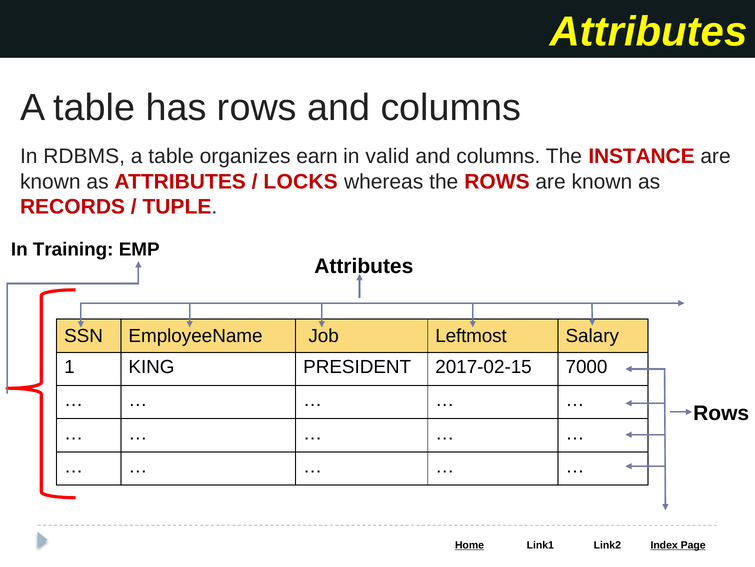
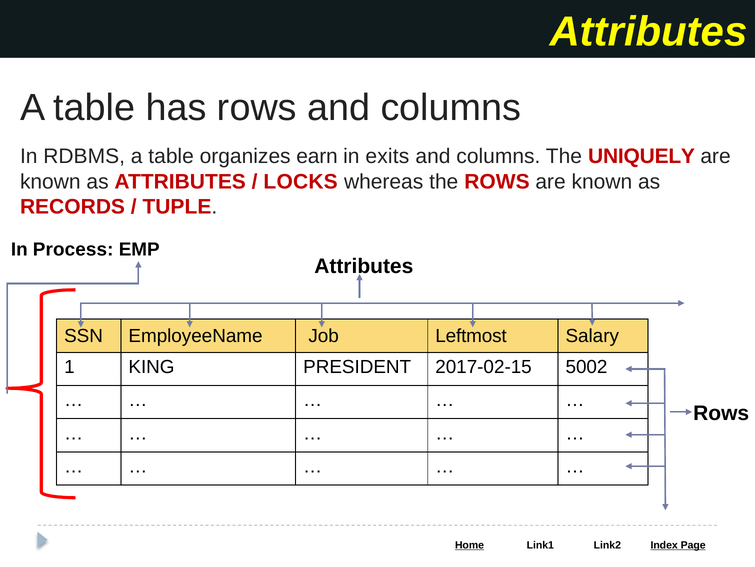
valid: valid -> exits
INSTANCE: INSTANCE -> UNIQUELY
Training: Training -> Process
7000: 7000 -> 5002
